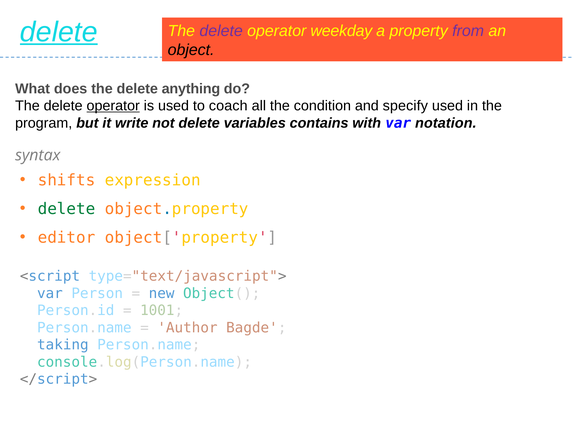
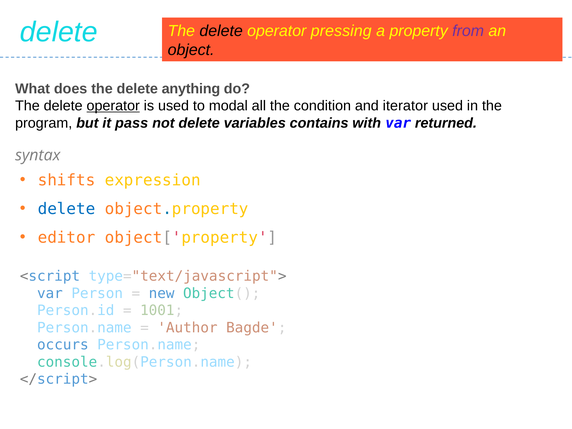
delete at (59, 32) underline: present -> none
delete at (221, 31) colour: purple -> black
weekday: weekday -> pressing
coach: coach -> modal
specify: specify -> iterator
write: write -> pass
notation: notation -> returned
delete at (67, 209) colour: green -> blue
taking: taking -> occurs
